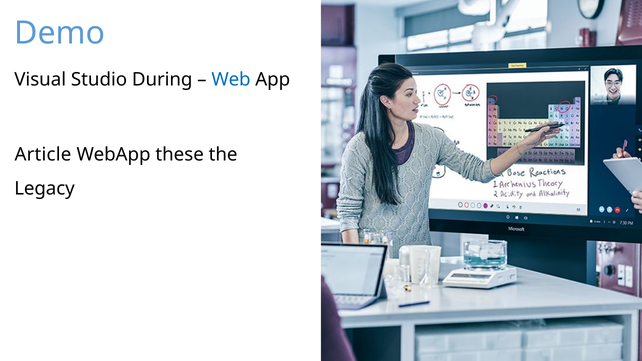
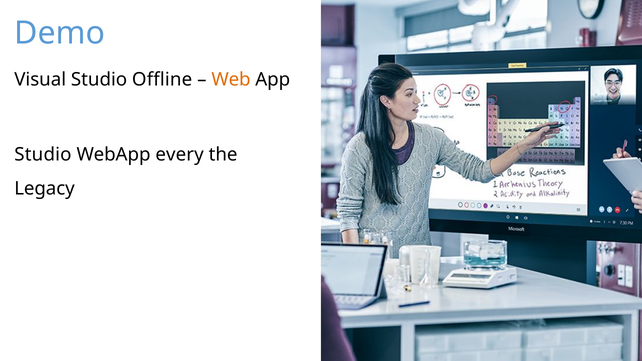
During: During -> Offline
Web colour: blue -> orange
Article at (43, 155): Article -> Studio
these: these -> every
